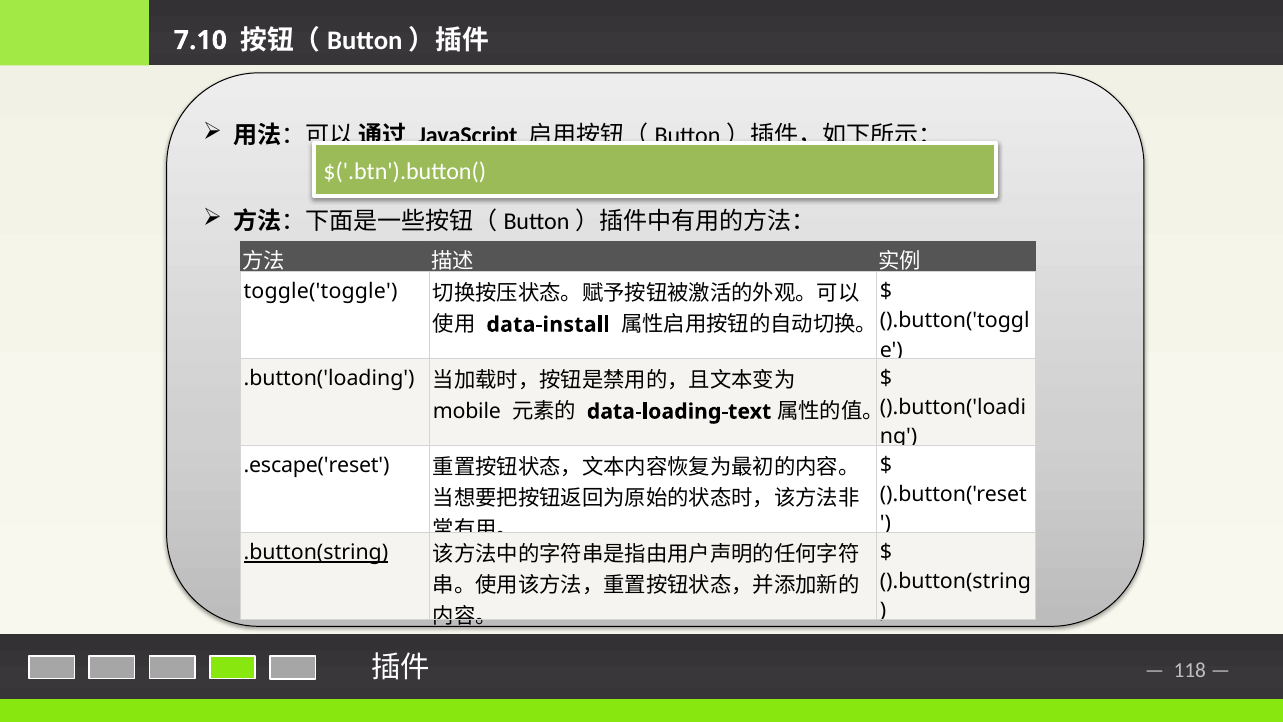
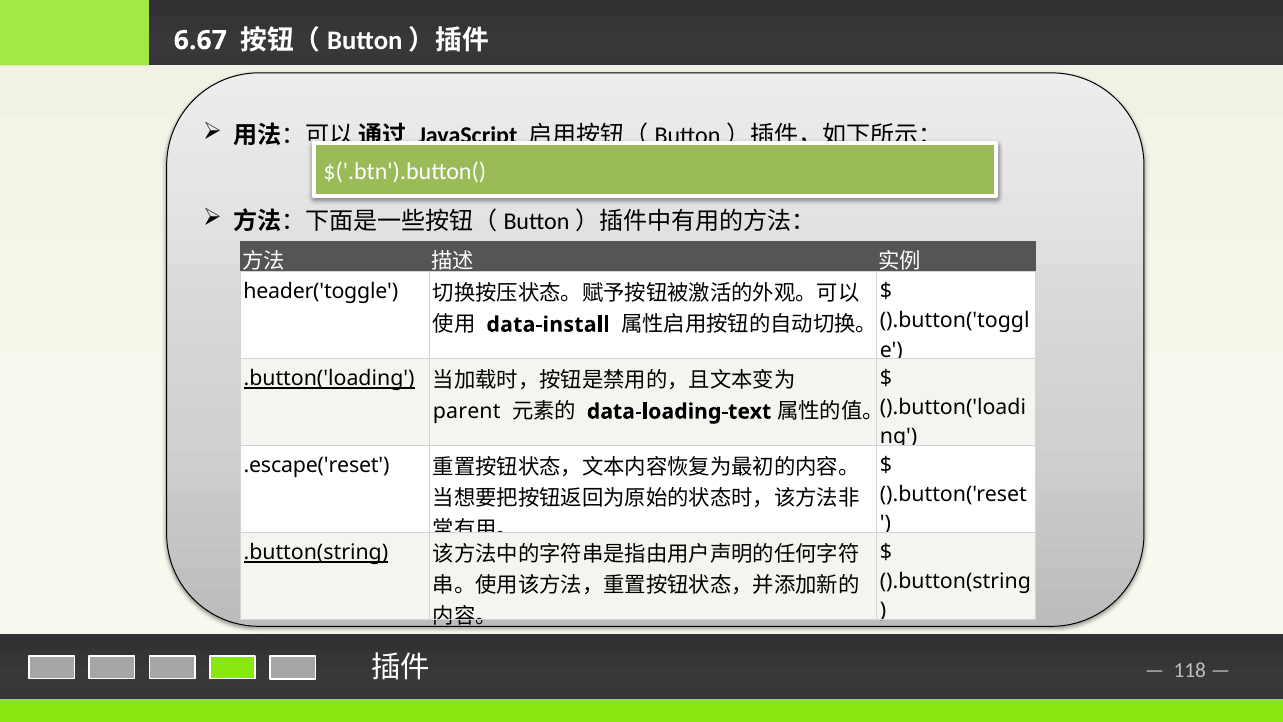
7.10: 7.10 -> 6.67
toggle('toggle: toggle('toggle -> header('toggle
.button('loading underline: none -> present
mobile: mobile -> parent
